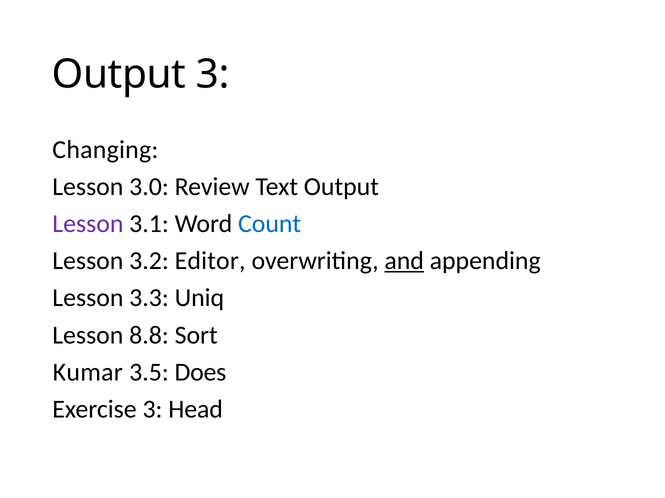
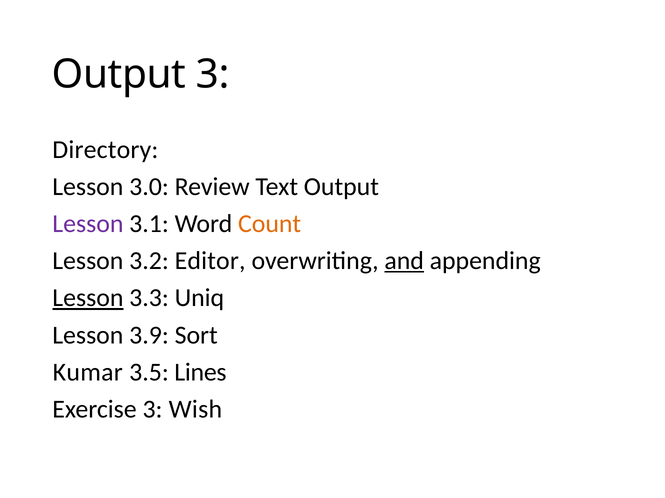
Changing: Changing -> Directory
Count colour: blue -> orange
Lesson at (88, 298) underline: none -> present
8.8: 8.8 -> 3.9
Does: Does -> Lines
Head: Head -> Wish
